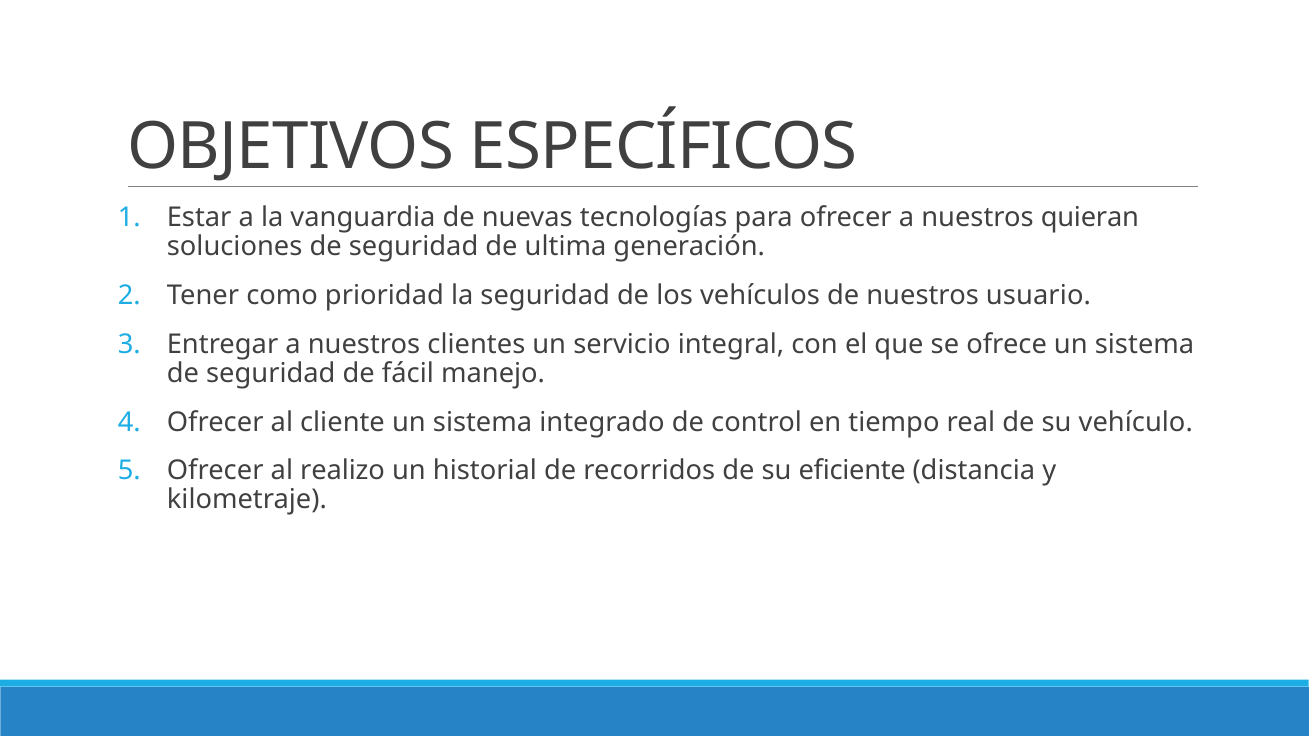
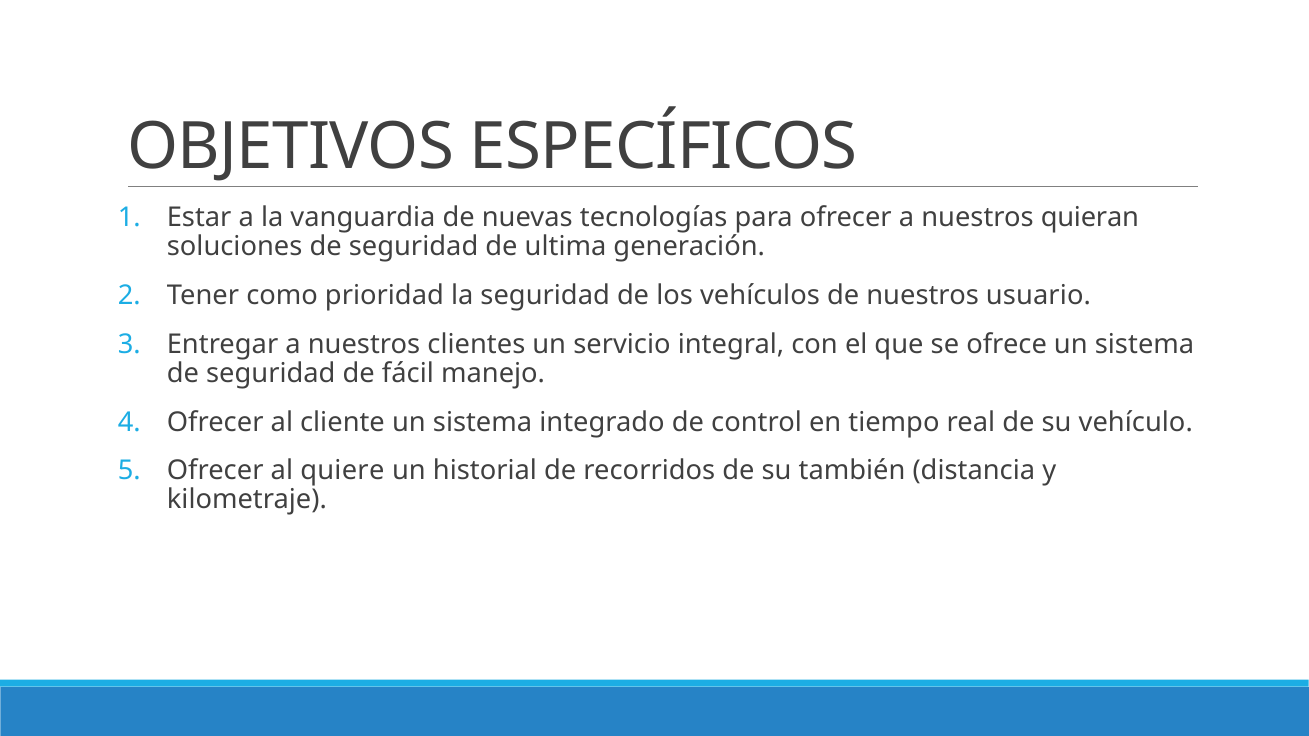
realizo: realizo -> quiere
eficiente: eficiente -> también
